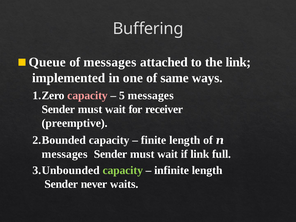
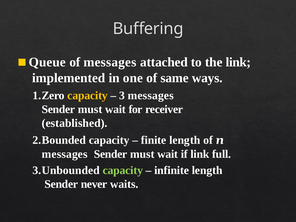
capacity at (88, 95) colour: pink -> yellow
5: 5 -> 3
preemptive: preemptive -> established
